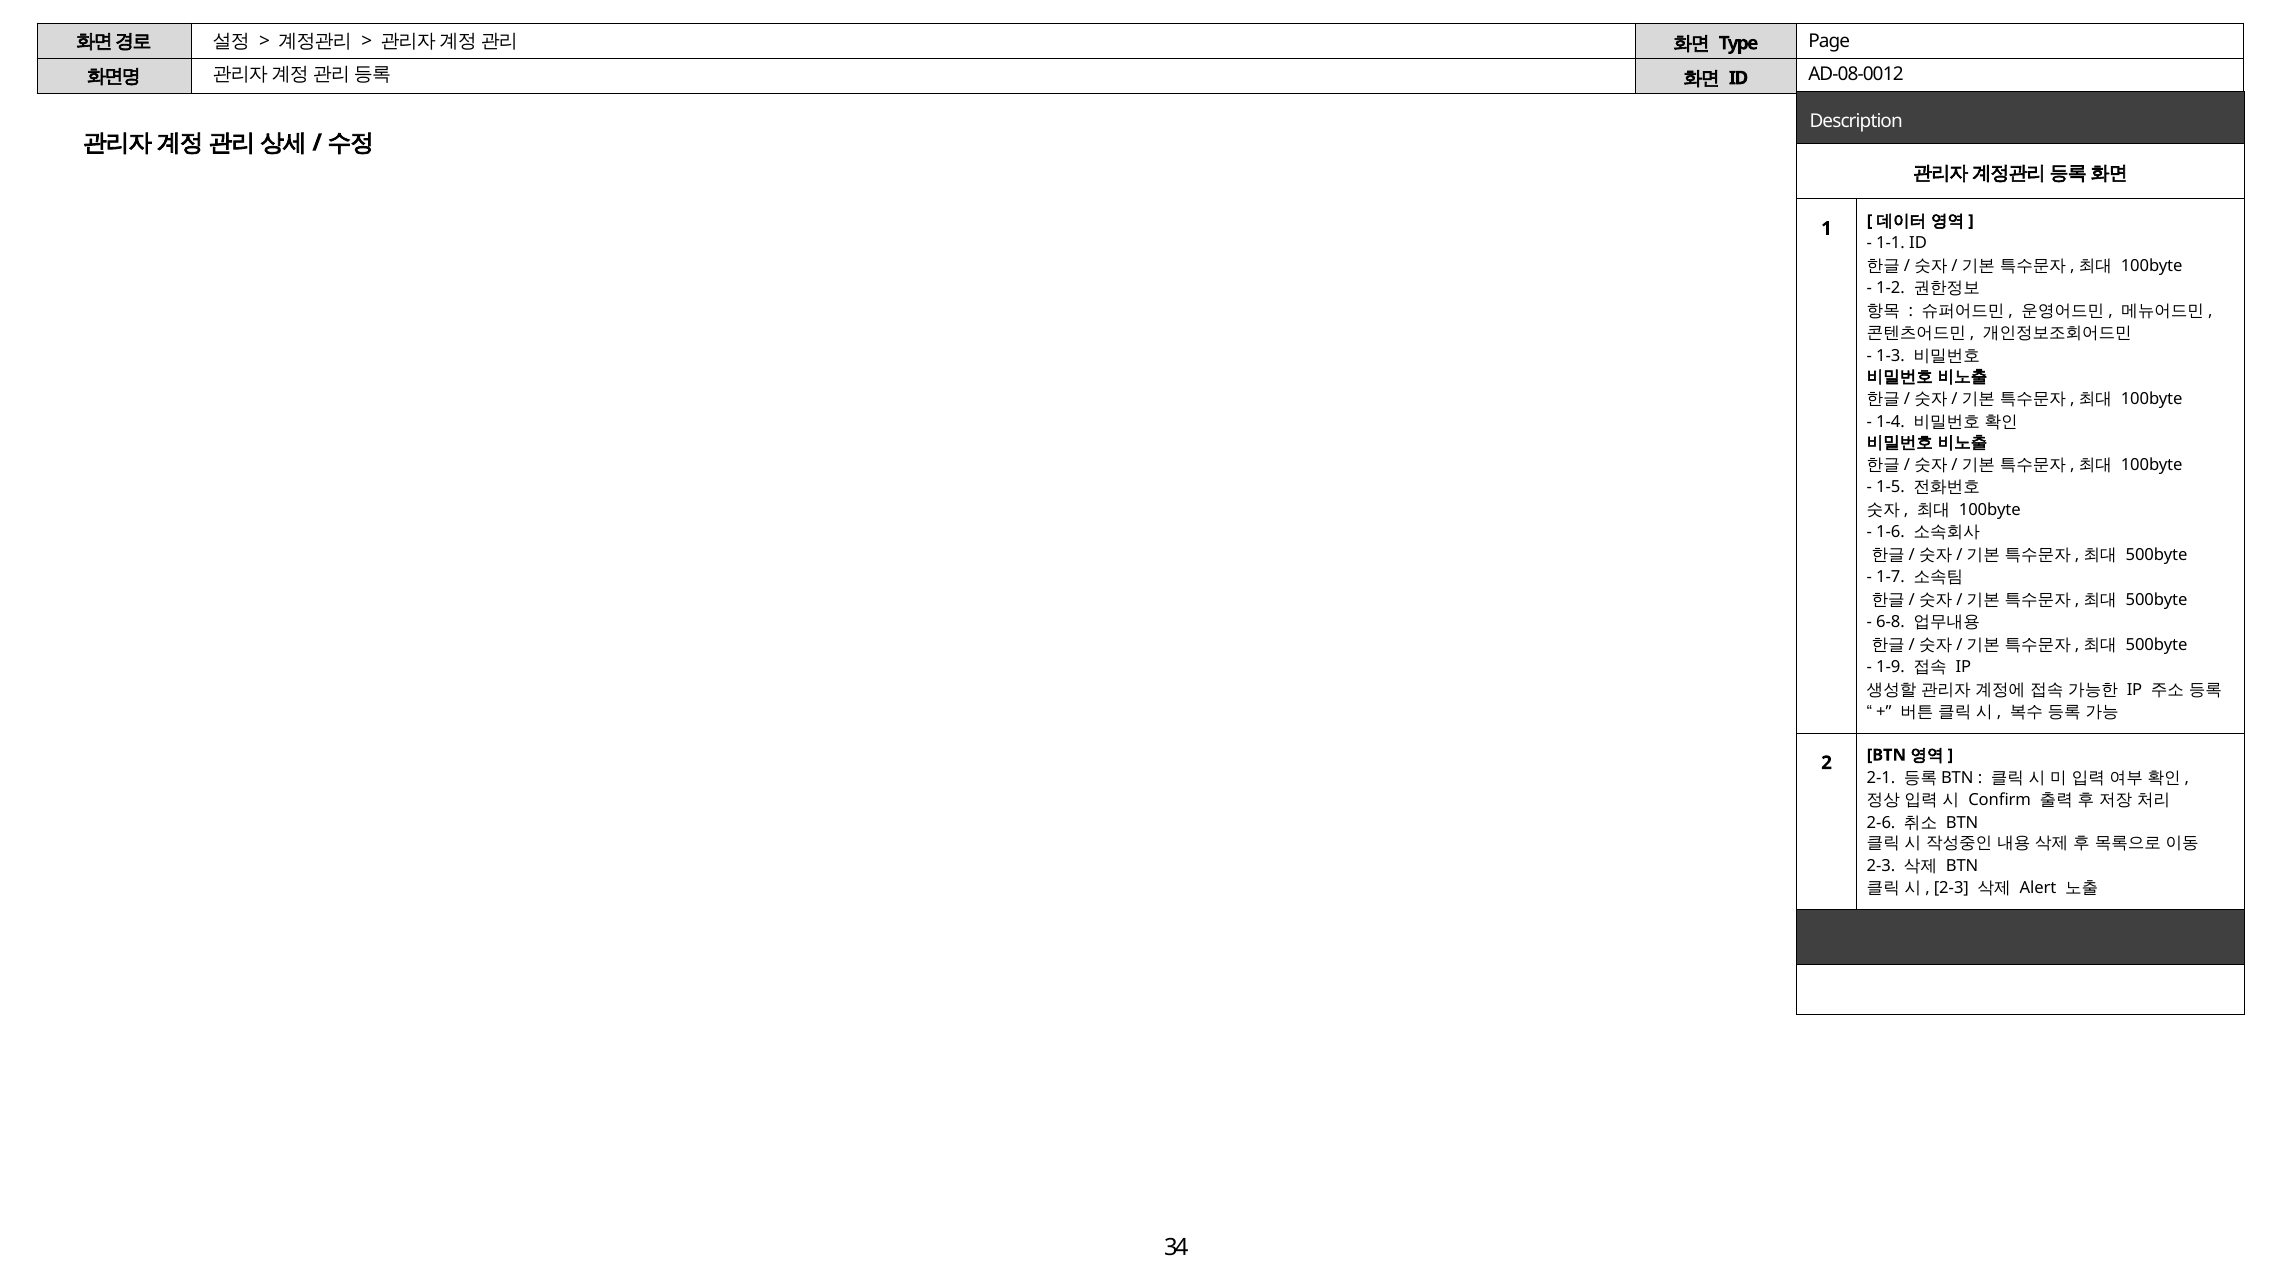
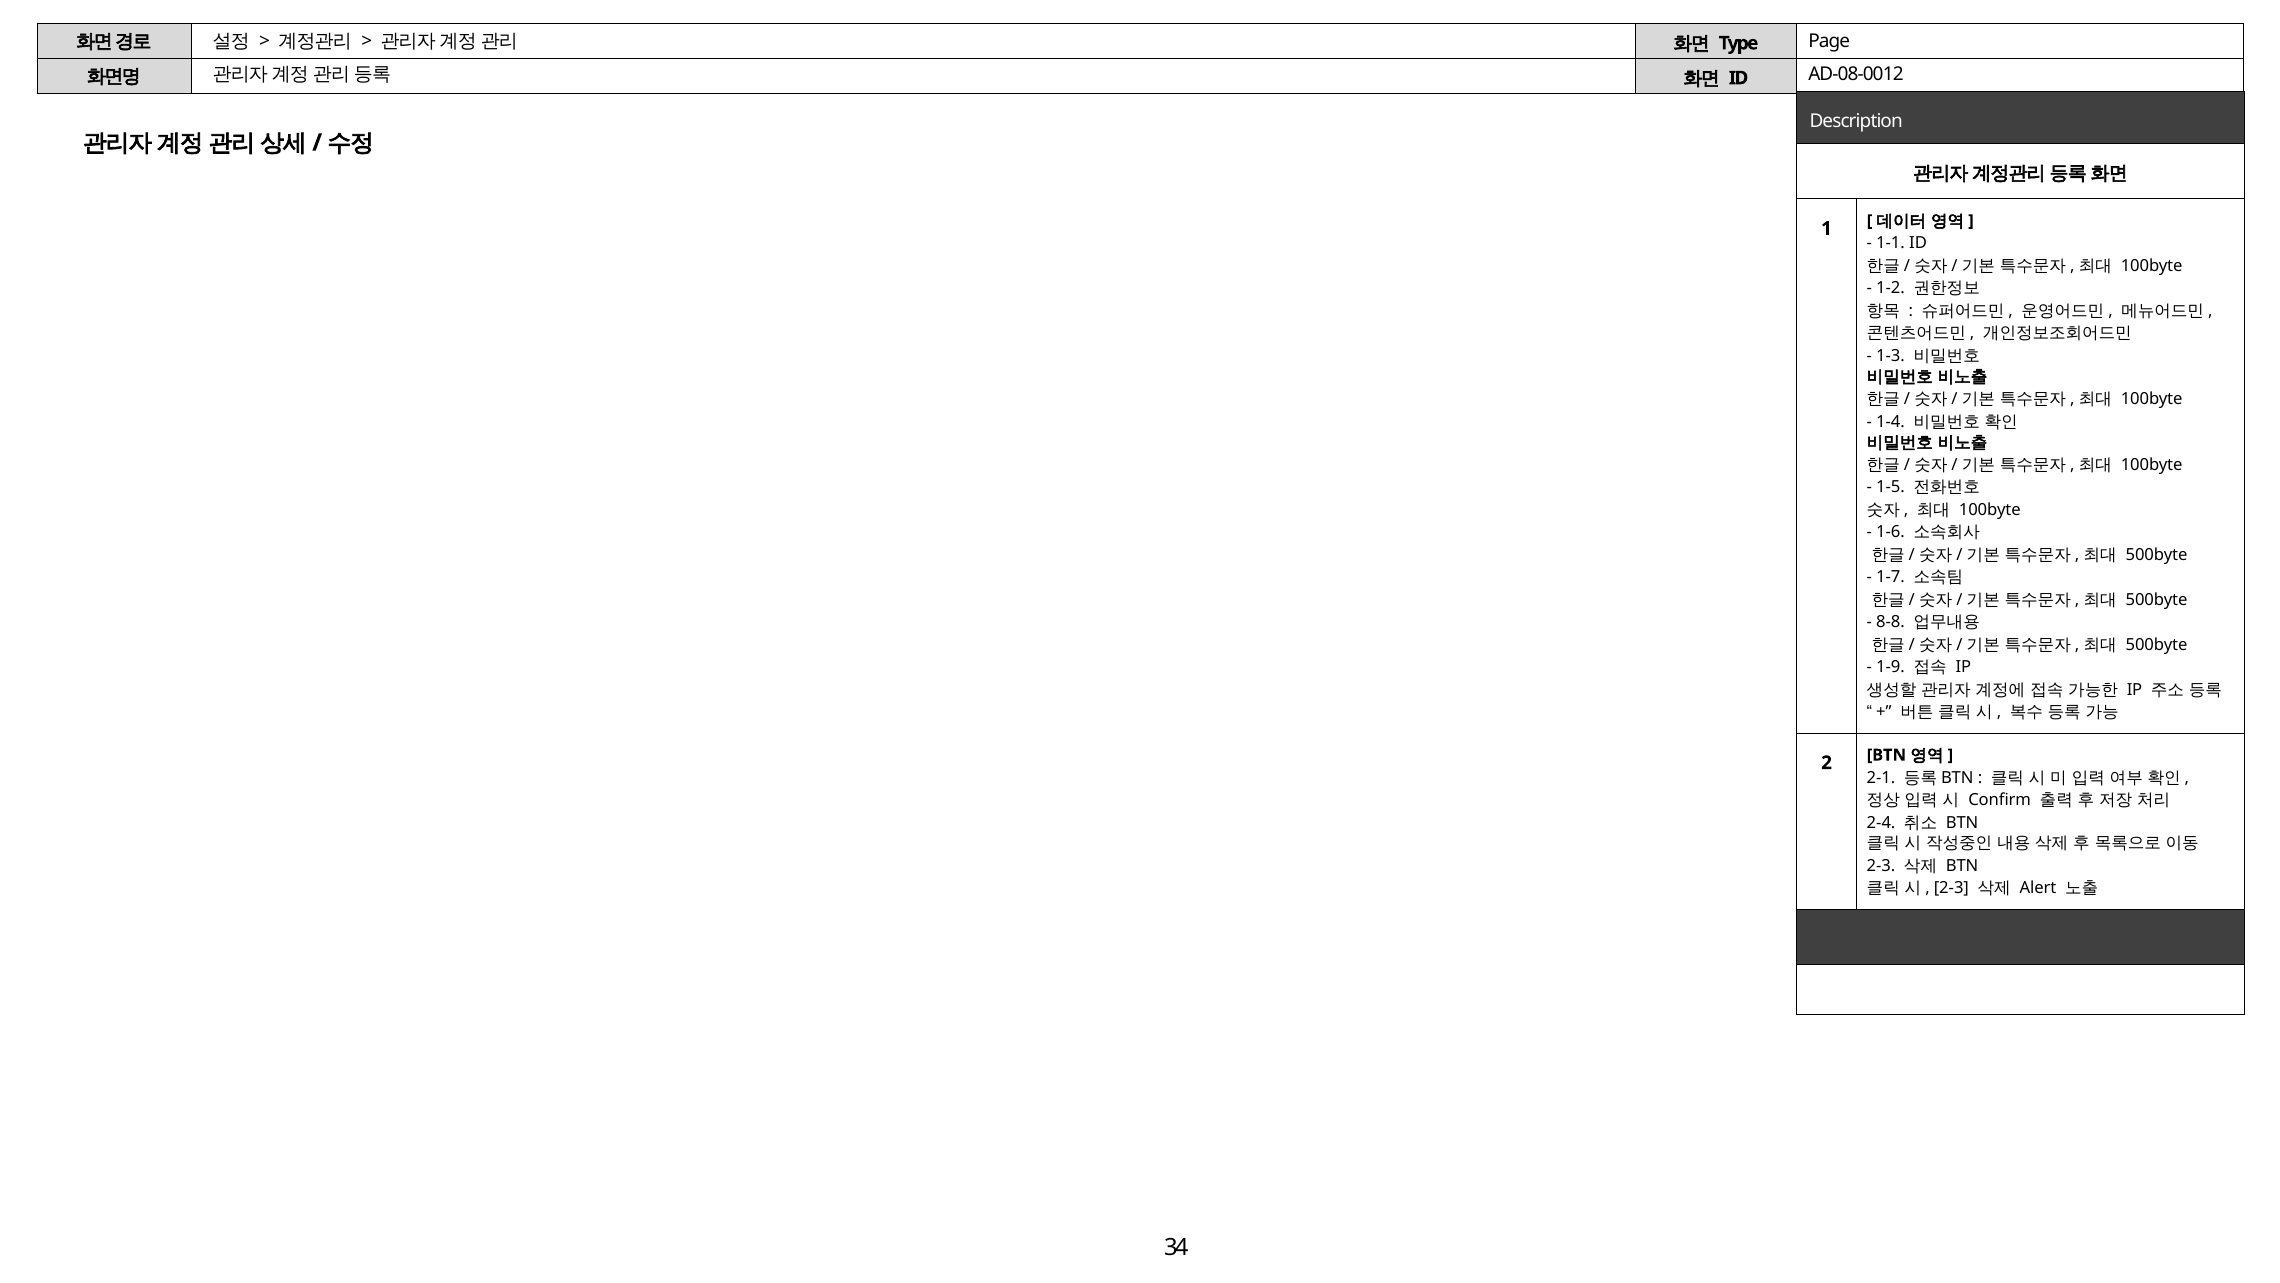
6-8: 6-8 -> 8-8
2-6: 2-6 -> 2-4
